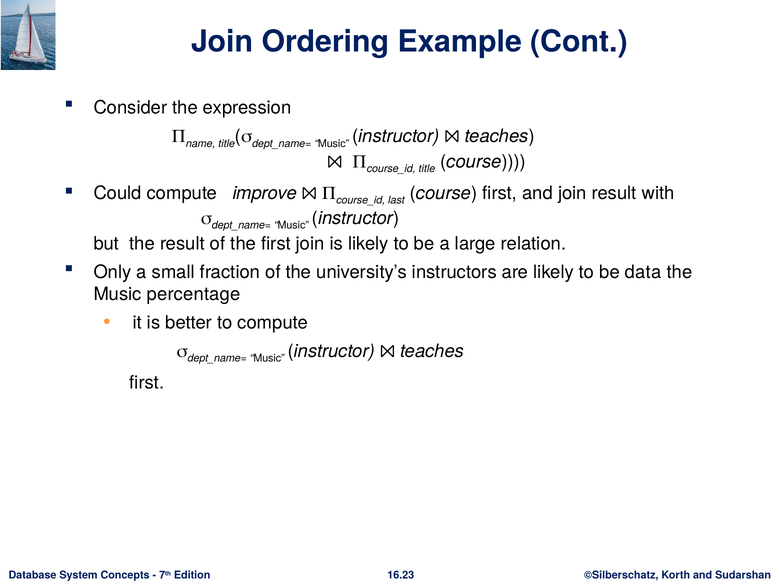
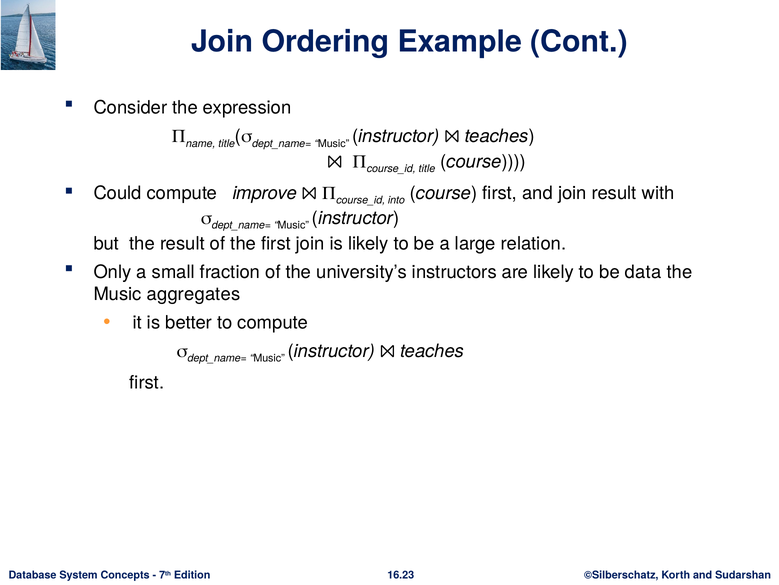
last: last -> into
percentage: percentage -> aggregates
